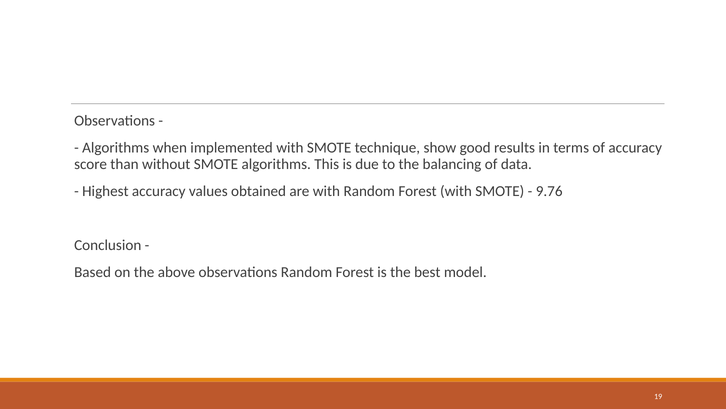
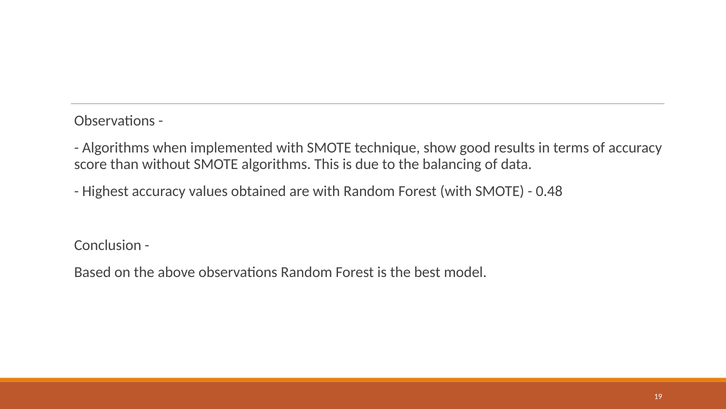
9.76: 9.76 -> 0.48
